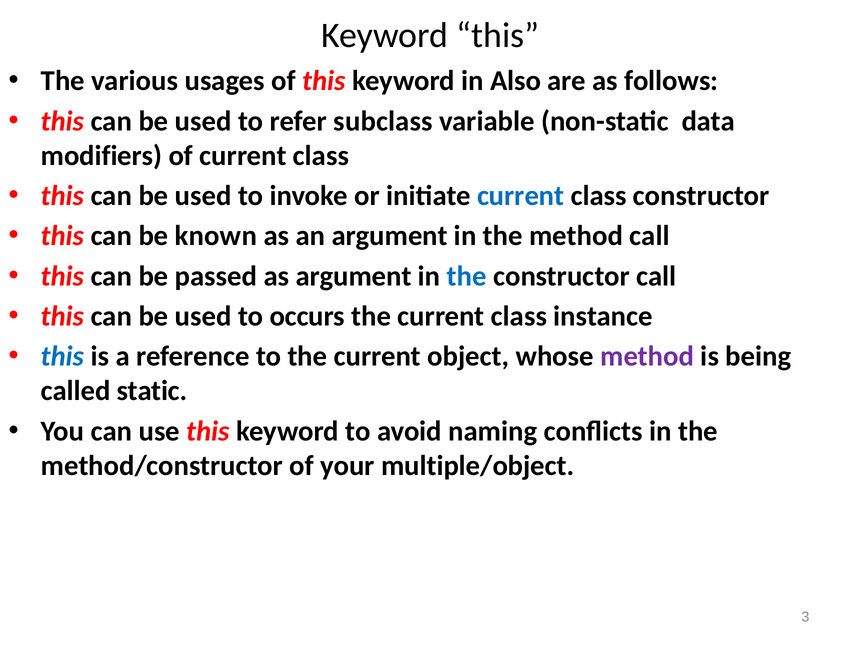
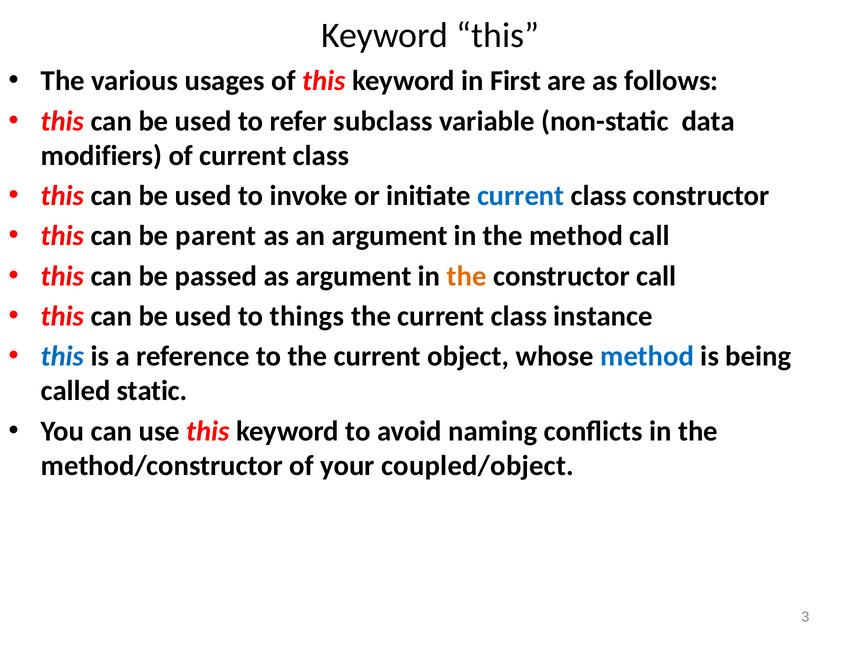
Also: Also -> First
known: known -> parent
the at (467, 276) colour: blue -> orange
occurs: occurs -> things
method at (647, 356) colour: purple -> blue
multiple/object: multiple/object -> coupled/object
